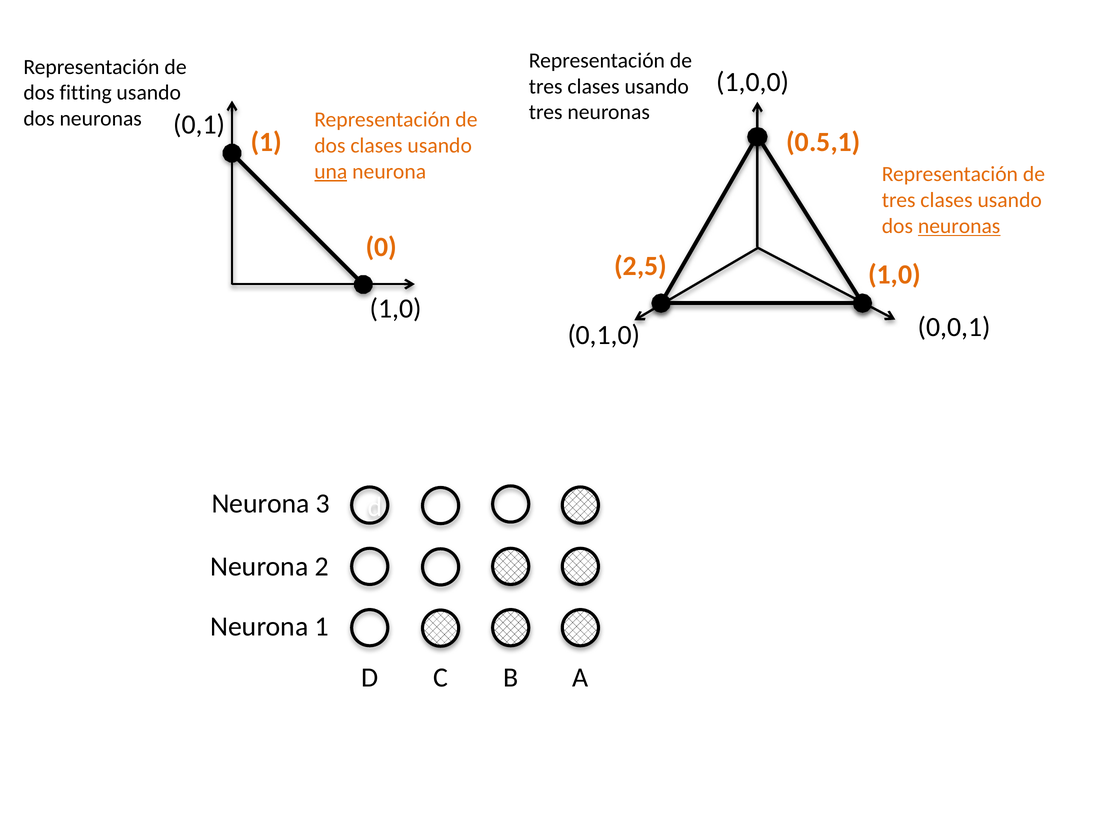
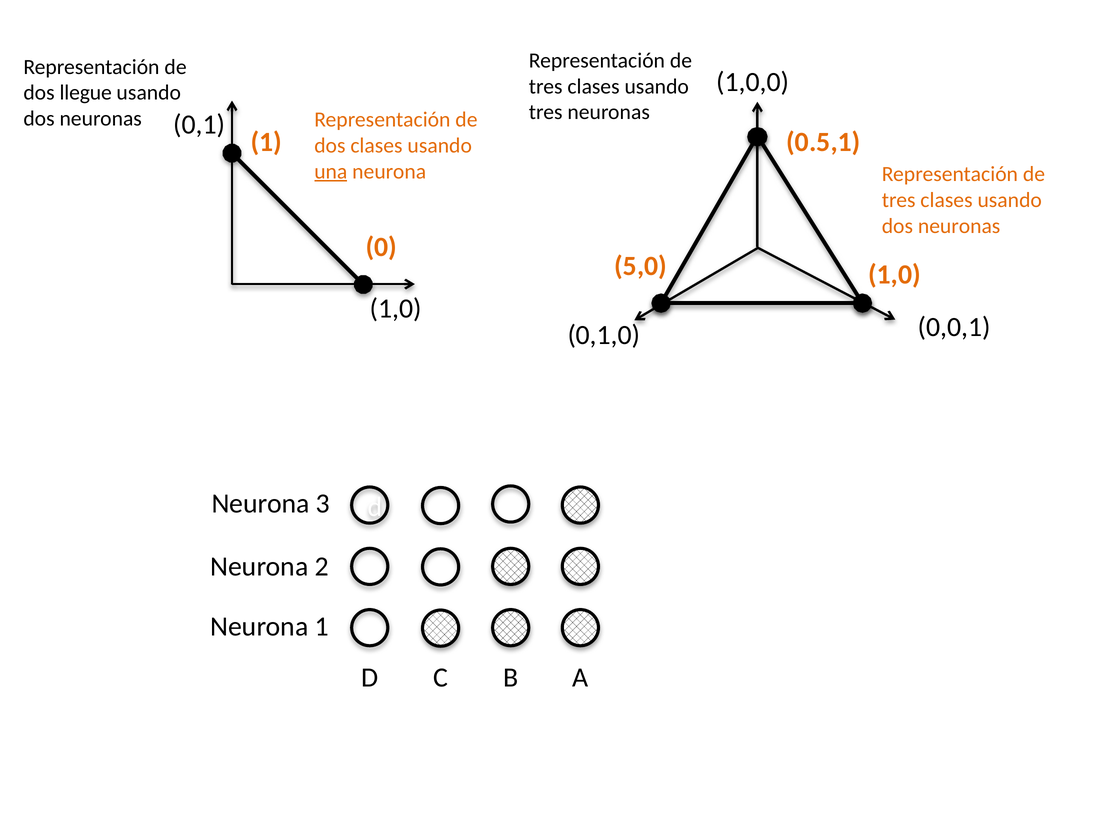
fitting: fitting -> llegue
neuronas at (959, 226) underline: present -> none
2,5: 2,5 -> 5,0
